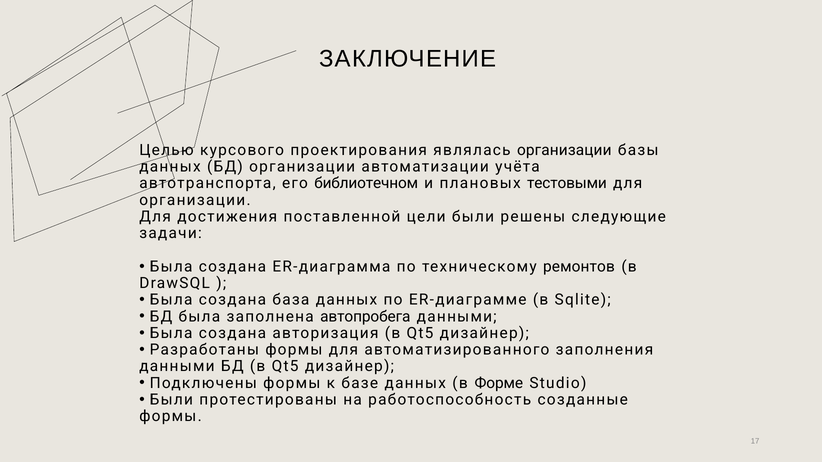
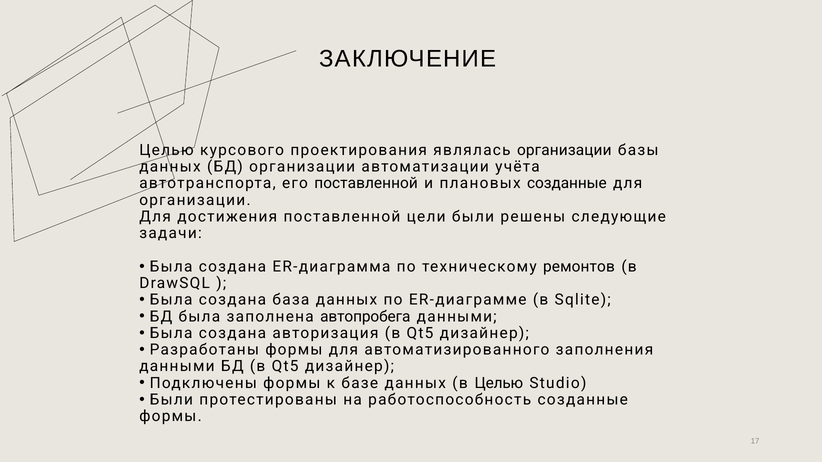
его библиотечном: библиотечном -> поставленной
плановых тестовыми: тестовыми -> созданные
в Форме: Форме -> Целью
